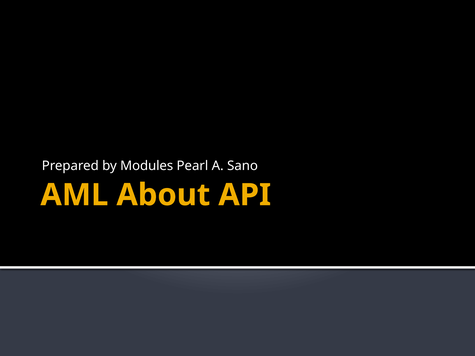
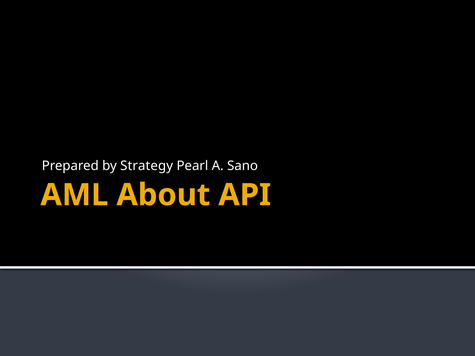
Modules: Modules -> Strategy
